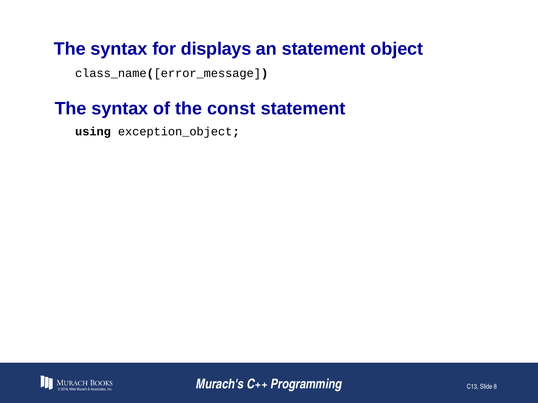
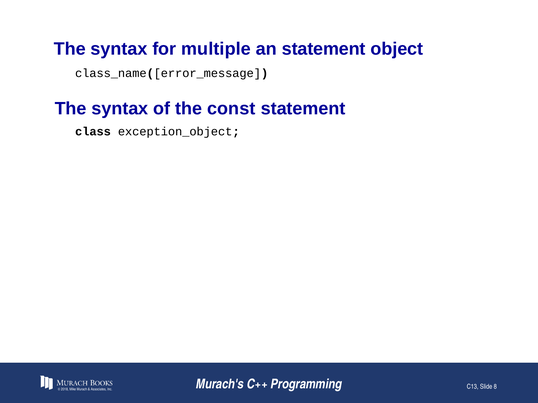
displays: displays -> multiple
using: using -> class
